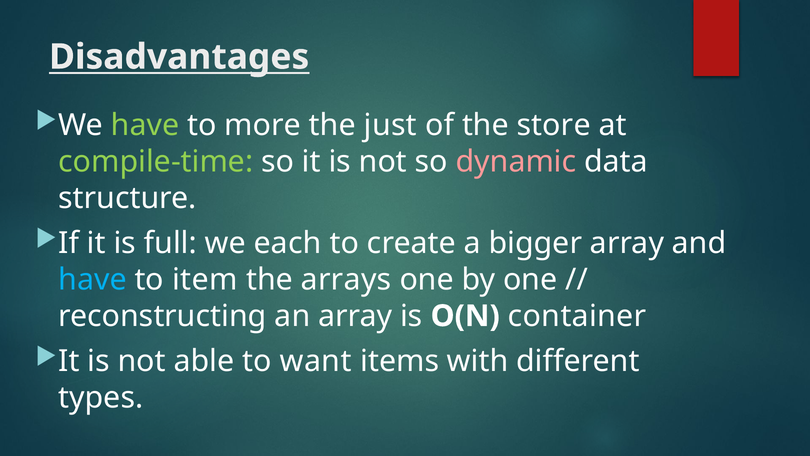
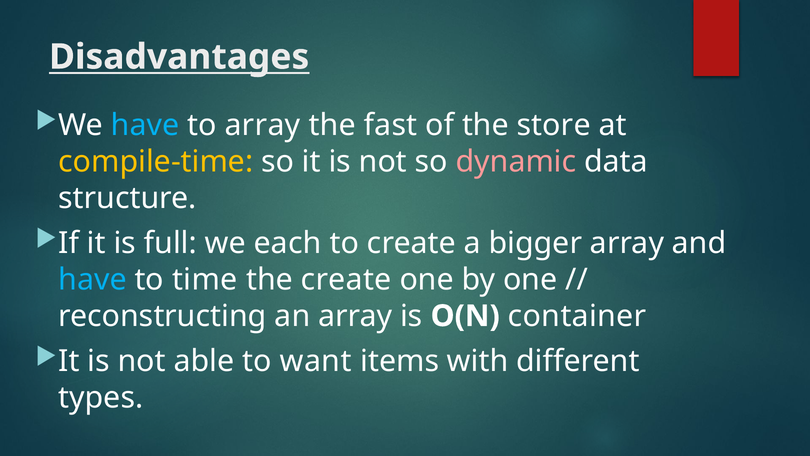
have at (145, 125) colour: light green -> light blue
to more: more -> array
just: just -> fast
compile-time colour: light green -> yellow
item: item -> time
the arrays: arrays -> create
